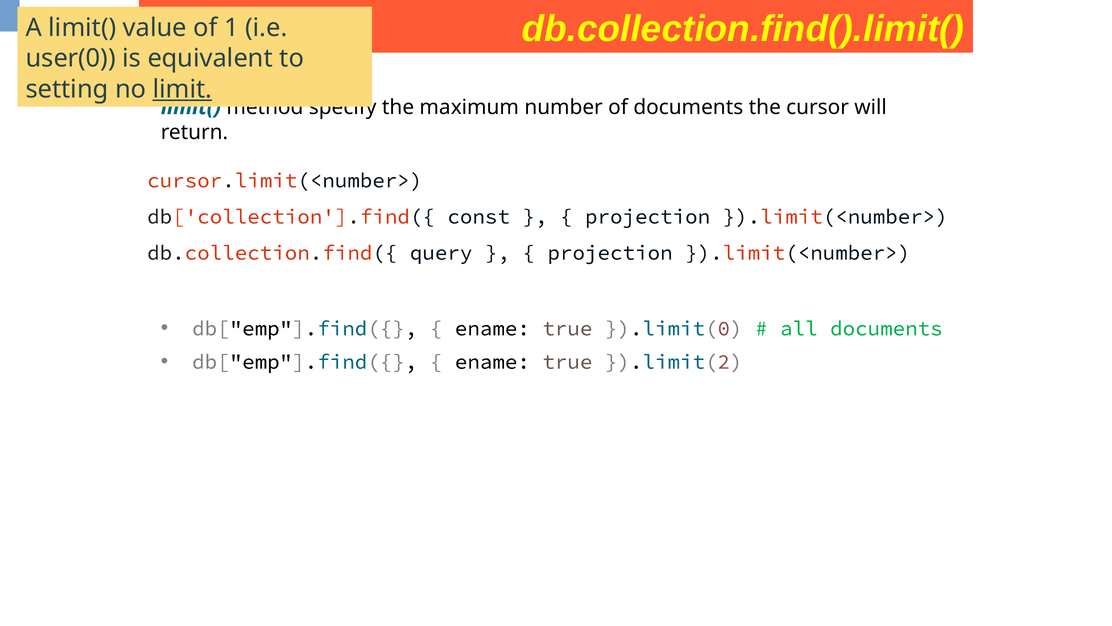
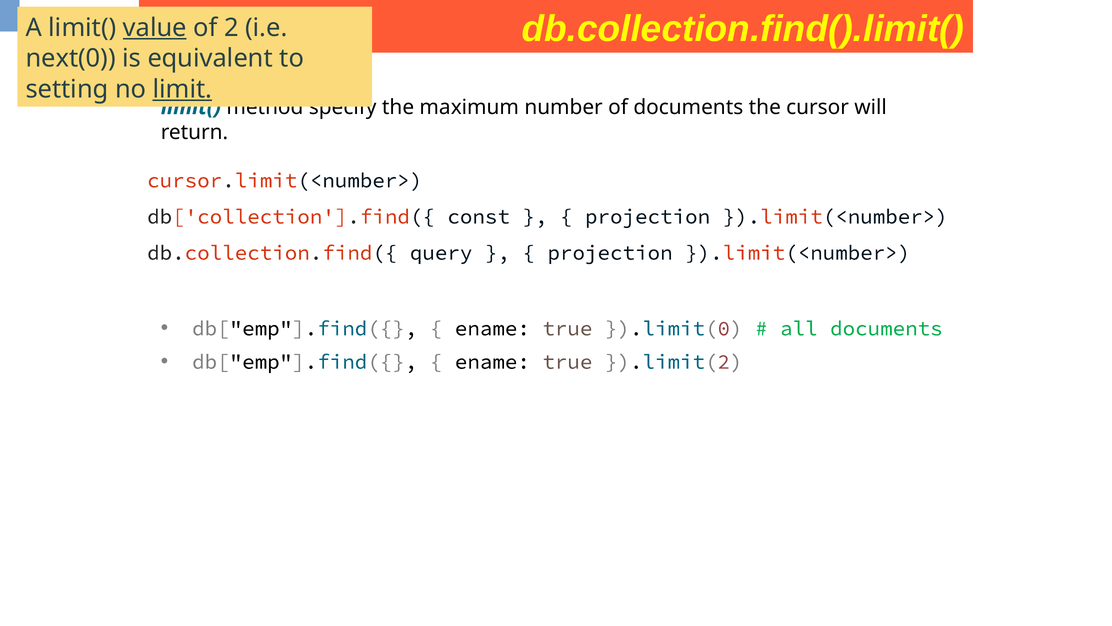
value underline: none -> present
1: 1 -> 2
user(0: user(0 -> next(0
